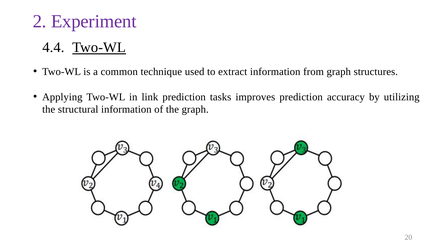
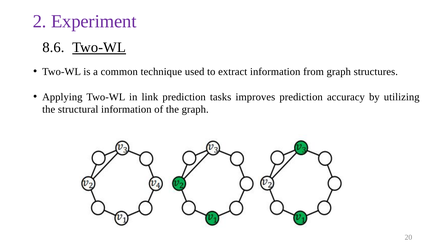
4.4: 4.4 -> 8.6
